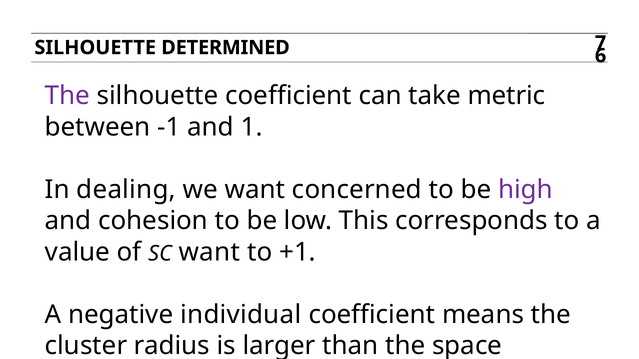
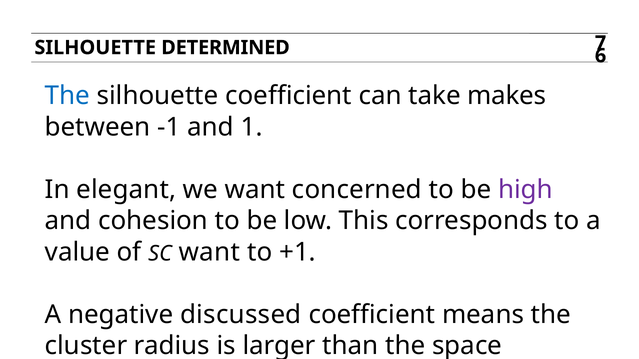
The at (67, 96) colour: purple -> blue
metric: metric -> makes
dealing: dealing -> elegant
individual: individual -> discussed
